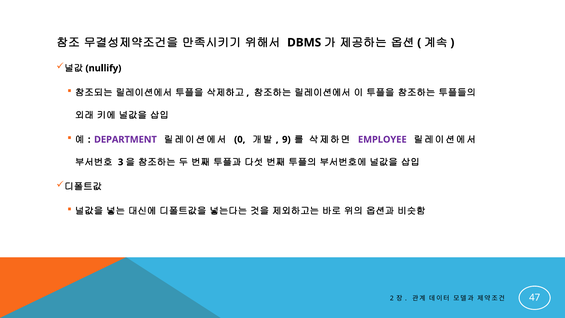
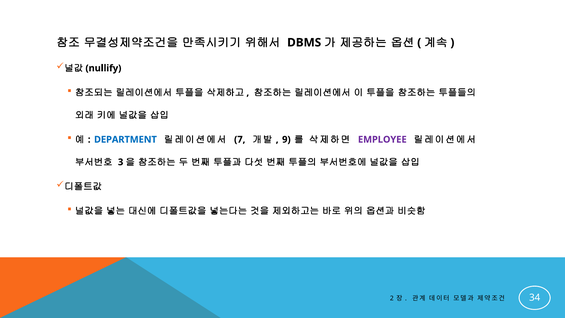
DEPARTMENT colour: purple -> blue
0: 0 -> 7
47: 47 -> 34
